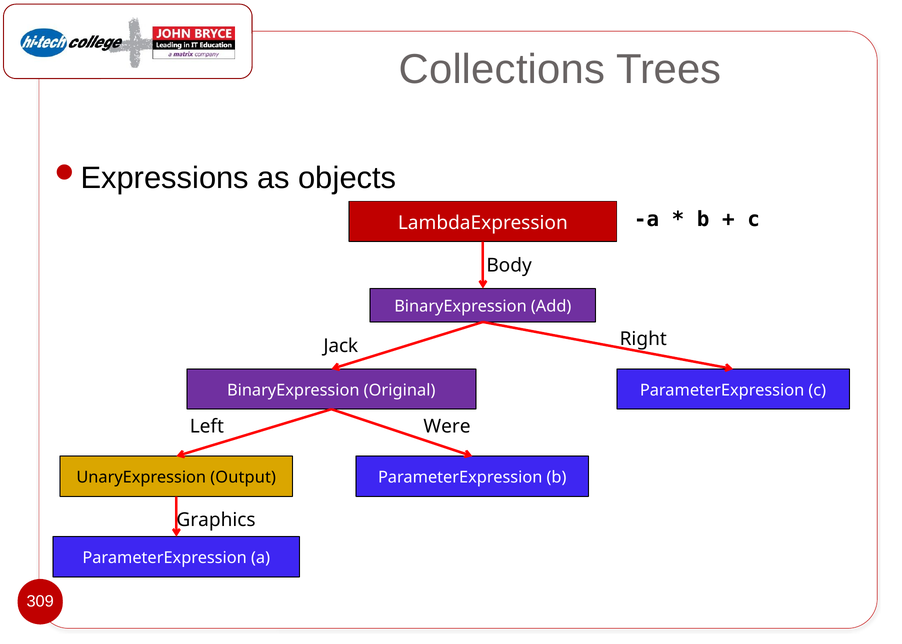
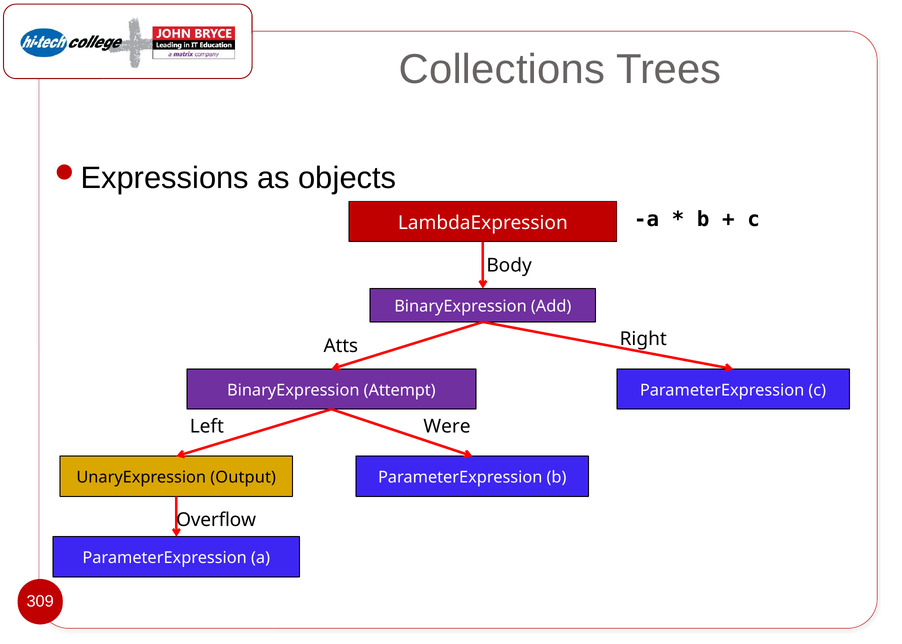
Jack: Jack -> Atts
Original: Original -> Attempt
Graphics: Graphics -> Overflow
